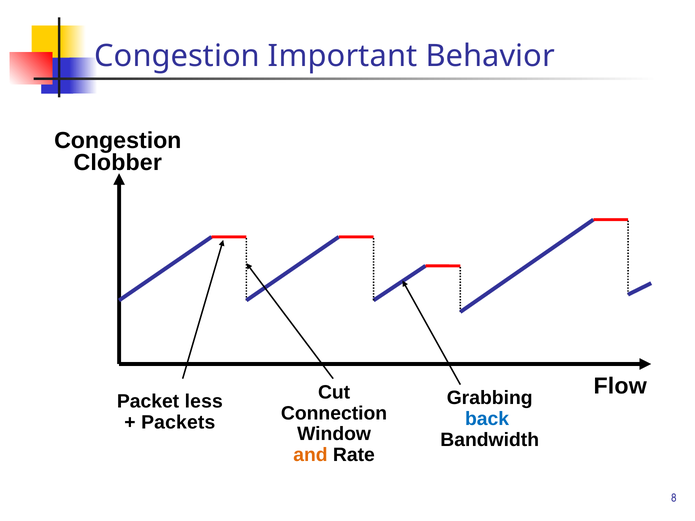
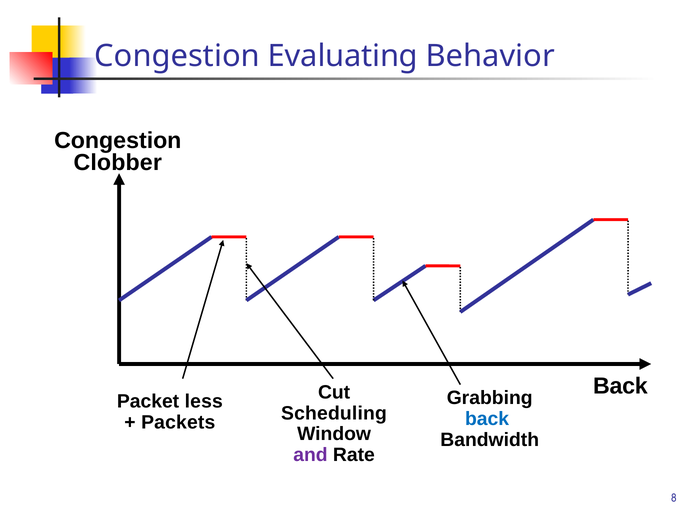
Important: Important -> Evaluating
Flow at (620, 386): Flow -> Back
Connection: Connection -> Scheduling
and colour: orange -> purple
